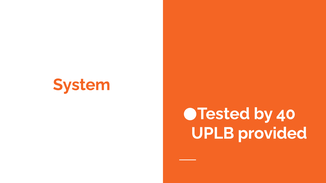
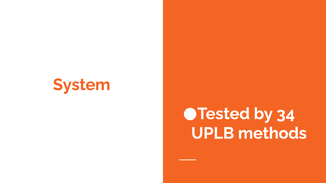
40: 40 -> 34
provided: provided -> methods
